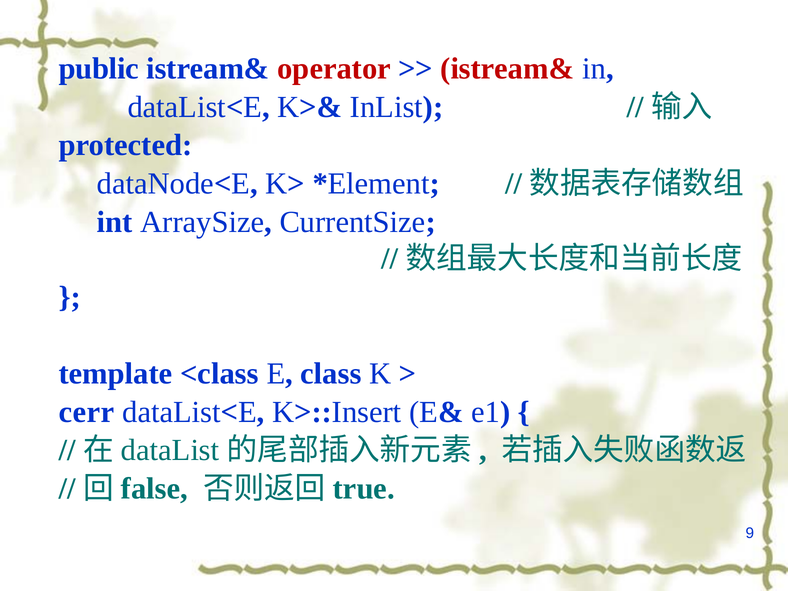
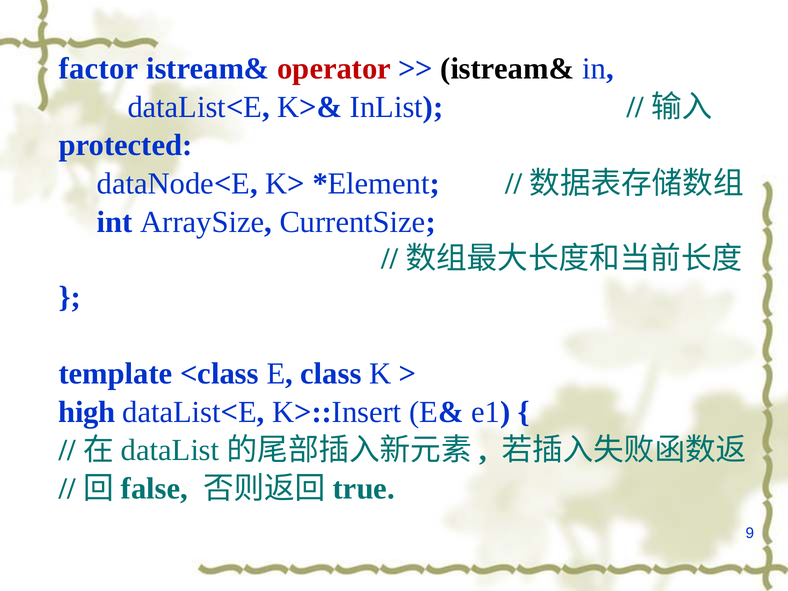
public: public -> factor
istream& at (507, 69) colour: red -> black
cerr: cerr -> high
